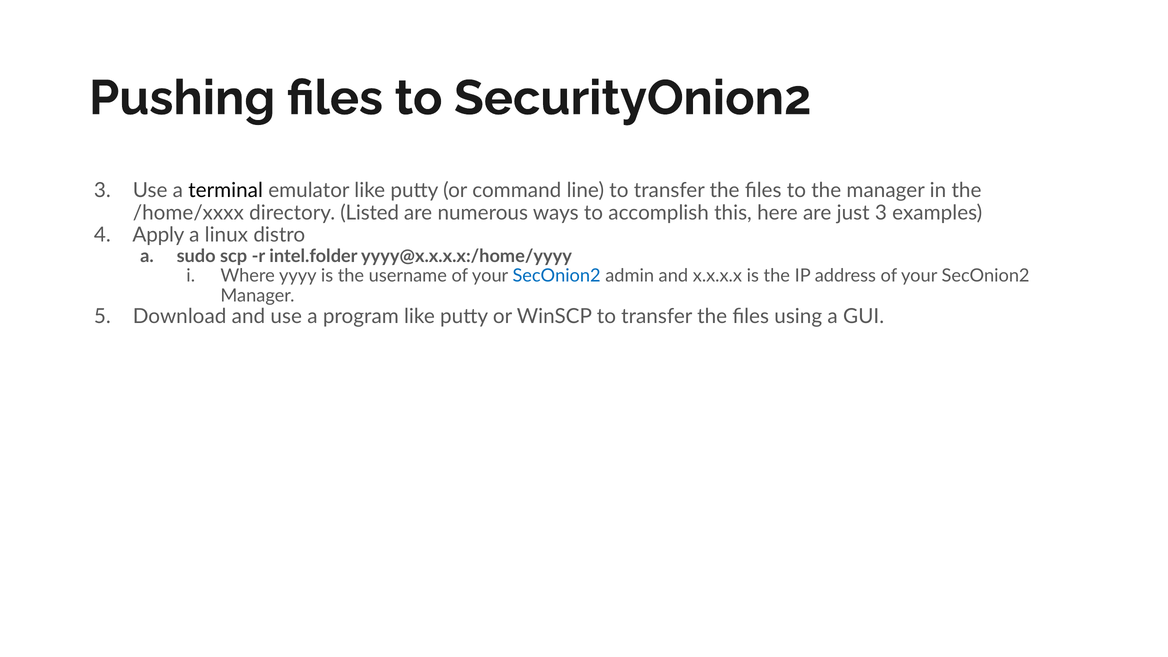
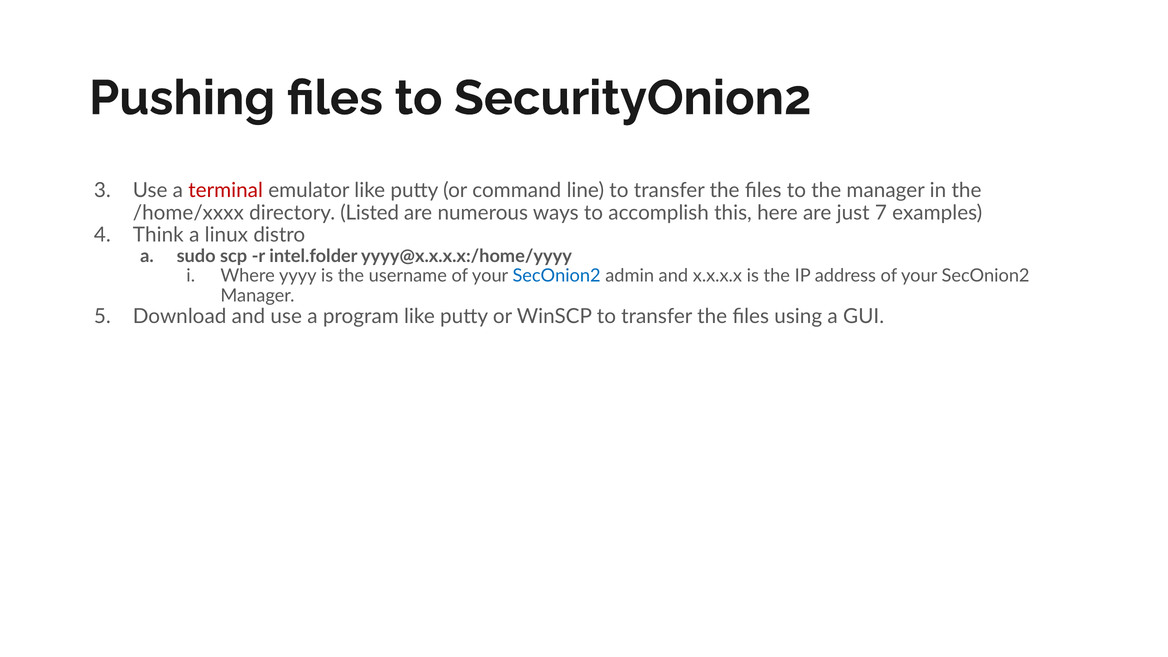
terminal colour: black -> red
just 3: 3 -> 7
Apply: Apply -> Think
